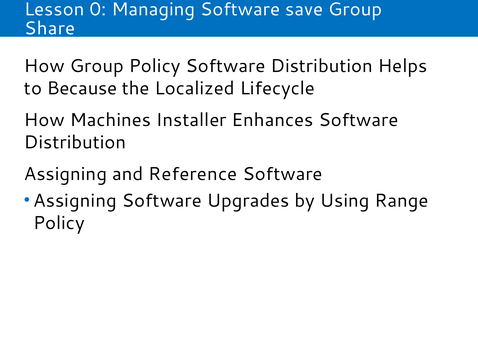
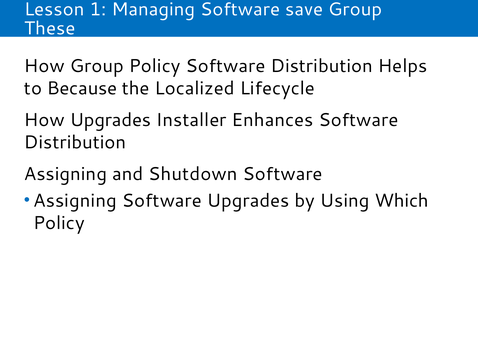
0: 0 -> 1
Share: Share -> These
How Machines: Machines -> Upgrades
Reference: Reference -> Shutdown
Range: Range -> Which
